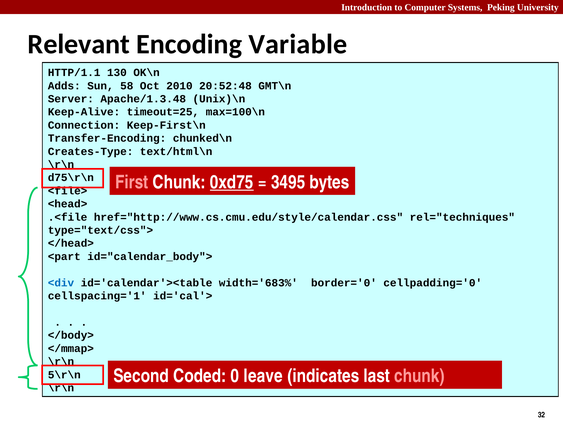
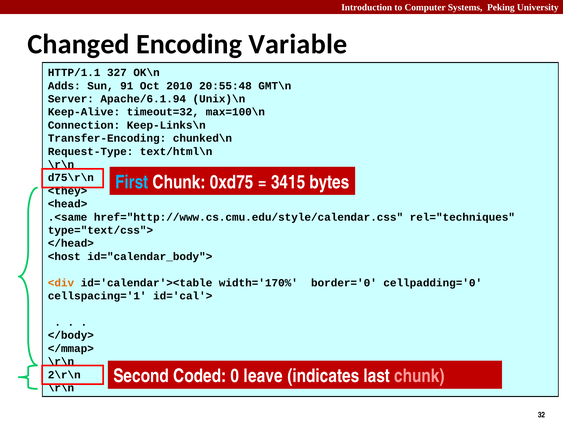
Relevant: Relevant -> Changed
130: 130 -> 327
58: 58 -> 91
20:52:48: 20:52:48 -> 20:55:48
Apache/1.3.48: Apache/1.3.48 -> Apache/6.1.94
timeout=25: timeout=25 -> timeout=32
Keep-First\n: Keep-First\n -> Keep-Links\n
Creates-Type: Creates-Type -> Request-Type
First colour: pink -> light blue
0xd75 underline: present -> none
3495: 3495 -> 3415
<file>: <file> -> <they>
.<file: .<file -> .<same
<part: <part -> <host
<div colour: blue -> orange
width='683%: width='683% -> width='170%
5\r\n: 5\r\n -> 2\r\n
